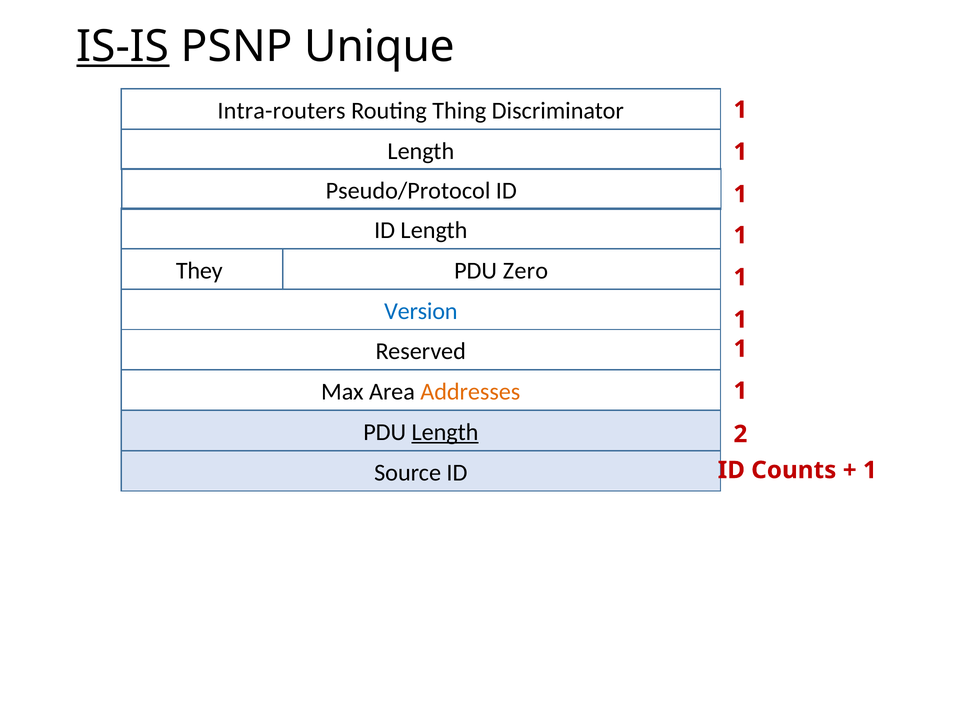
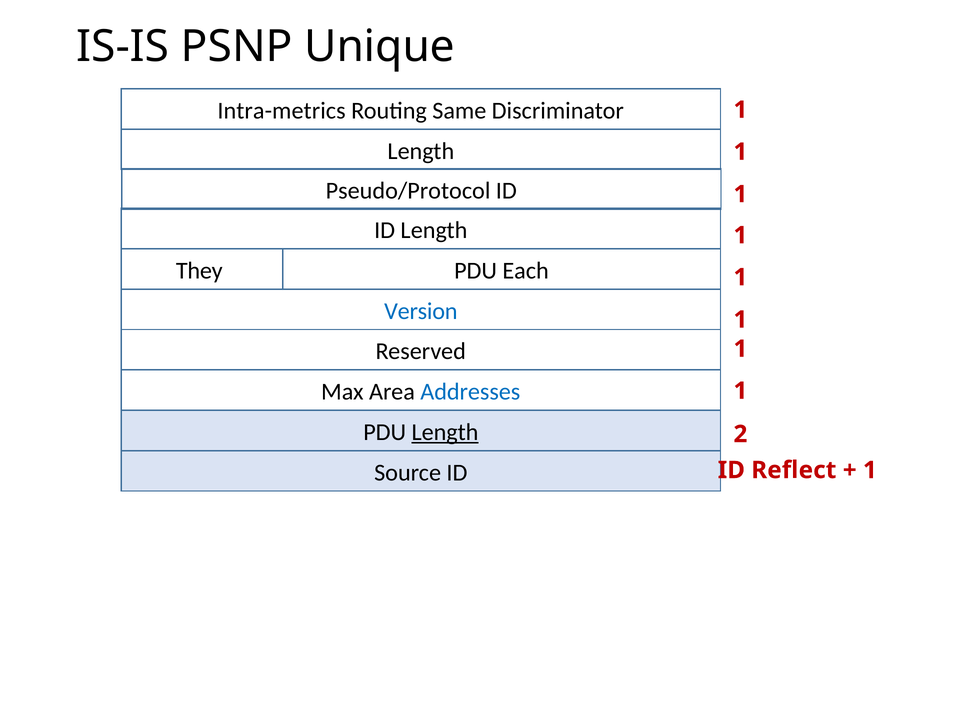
IS-IS underline: present -> none
Intra-routers: Intra-routers -> Intra-metrics
Thing: Thing -> Same
Zero: Zero -> Each
Addresses colour: orange -> blue
Counts: Counts -> Reflect
